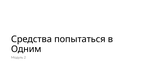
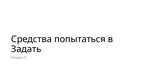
Одним: Одним -> Задать
